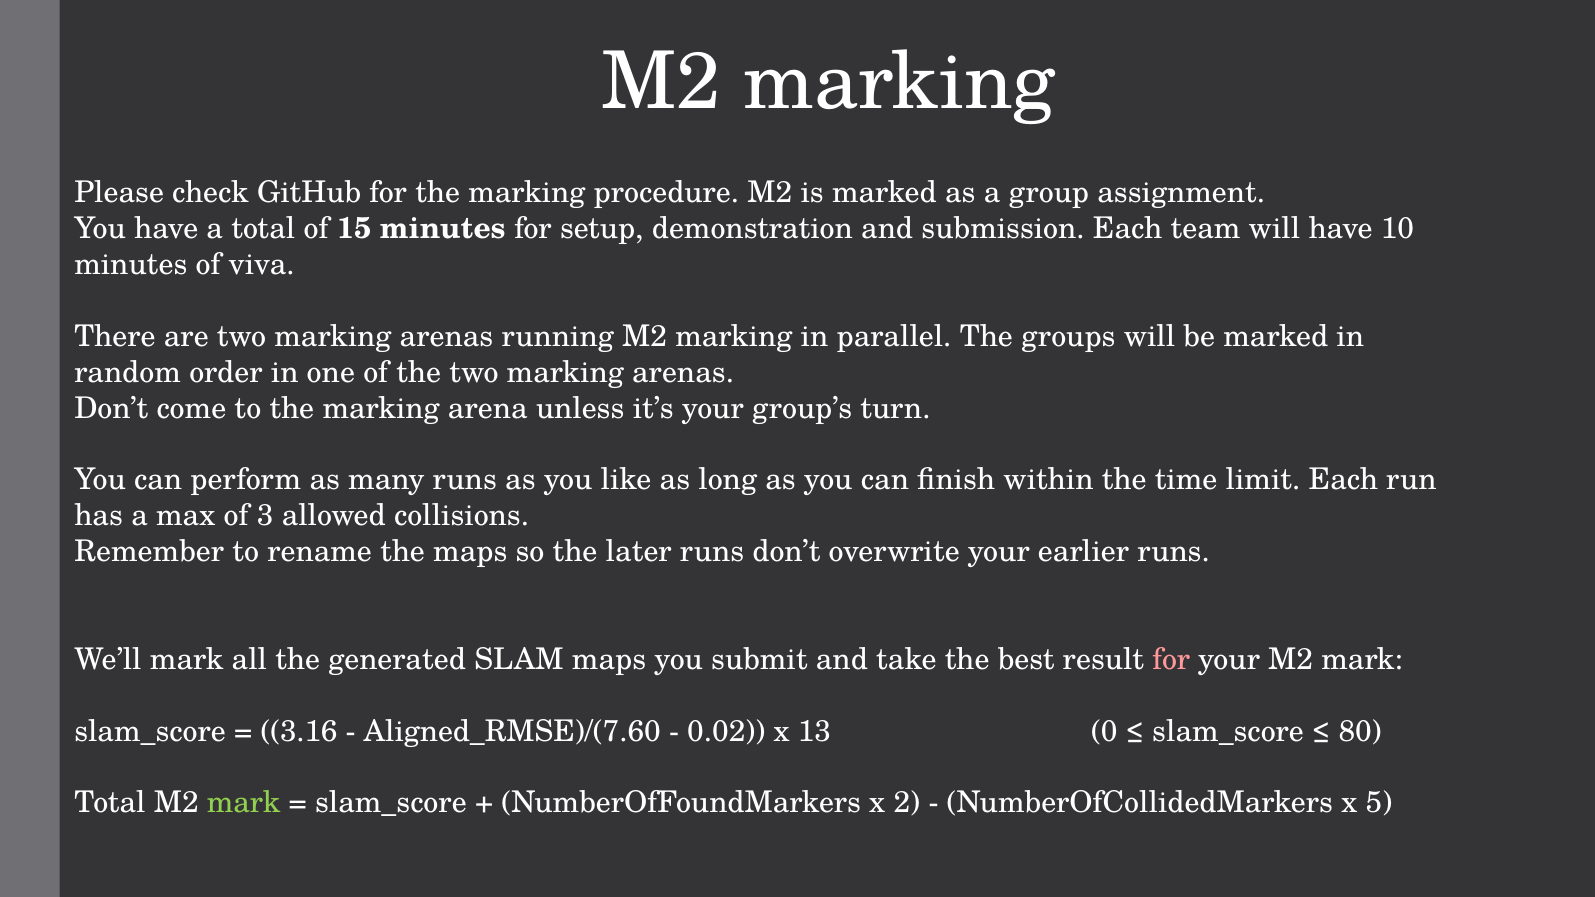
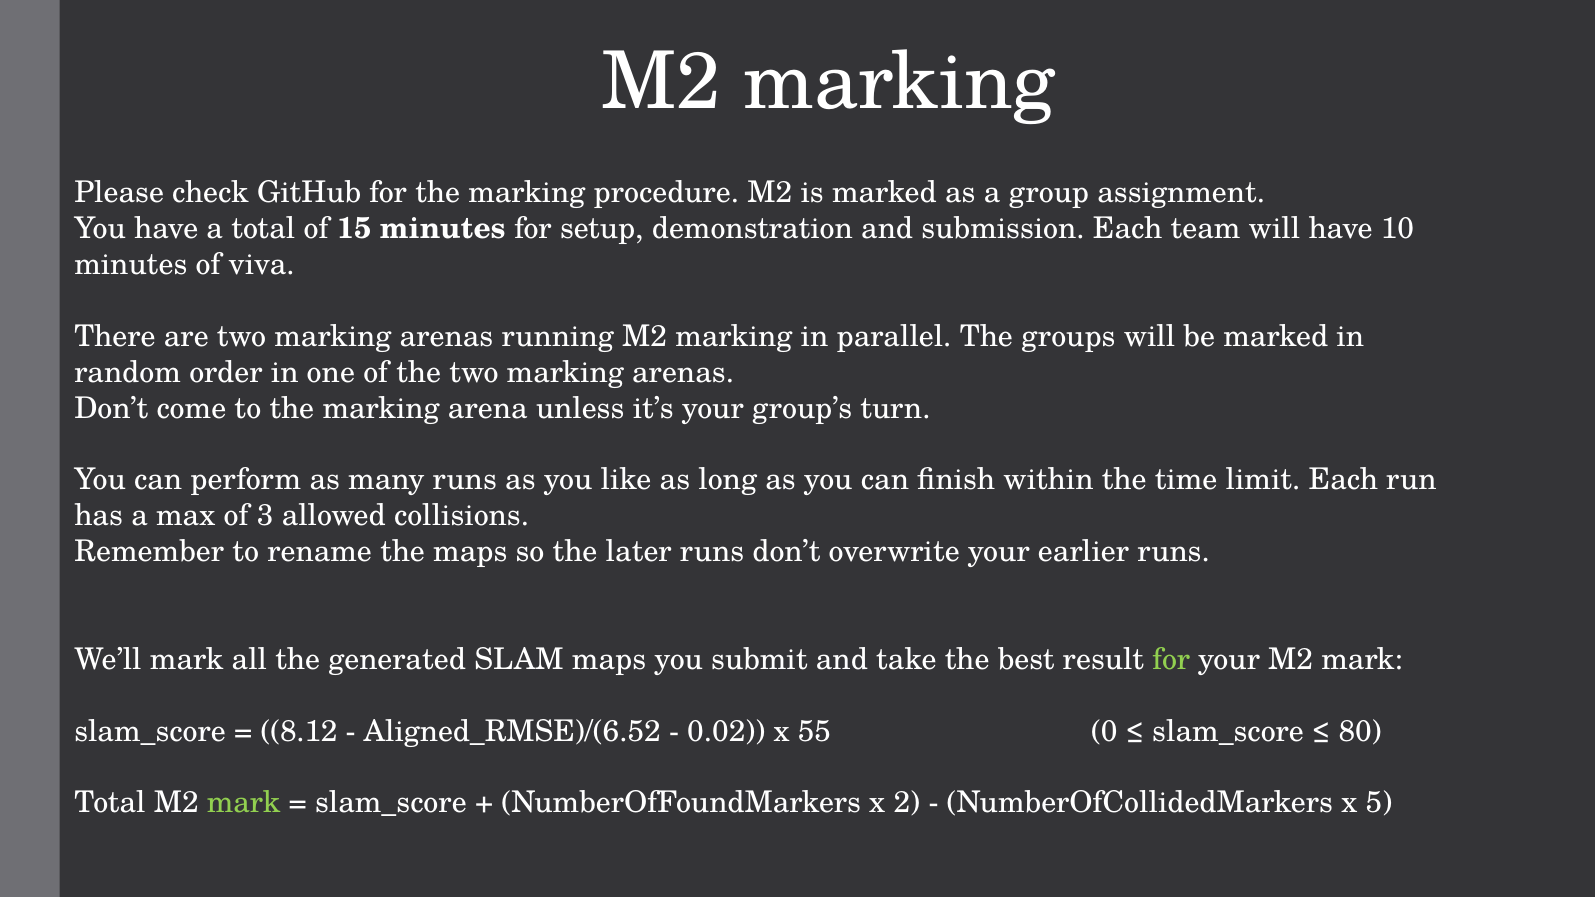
for at (1171, 660) colour: pink -> light green
3.16: 3.16 -> 8.12
Aligned_RMSE)/(7.60: Aligned_RMSE)/(7.60 -> Aligned_RMSE)/(6.52
13: 13 -> 55
